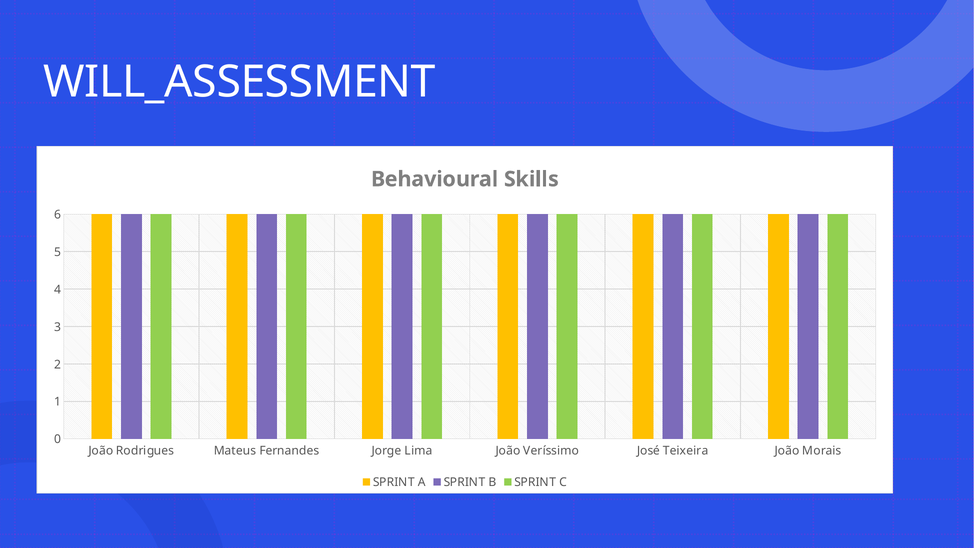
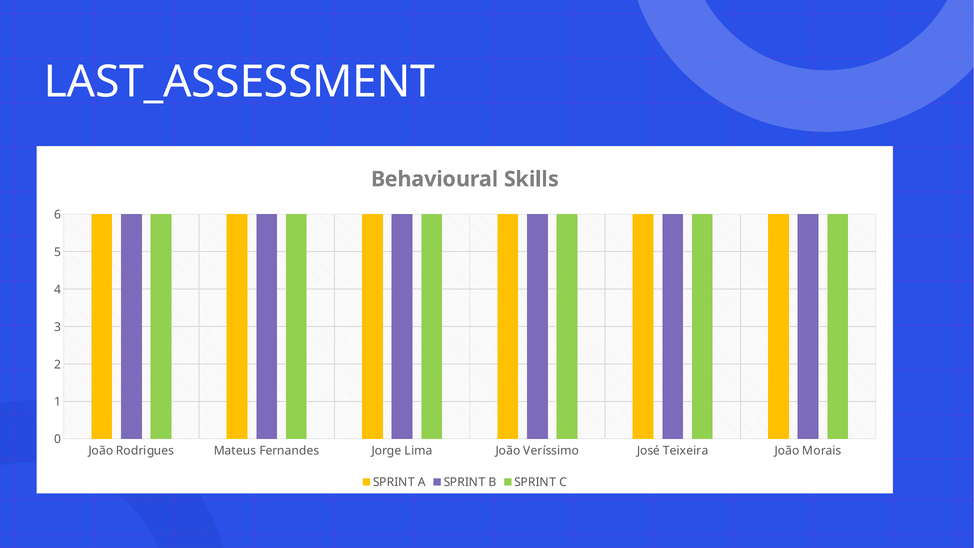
WILL_ASSESSMENT: WILL_ASSESSMENT -> LAST_ASSESSMENT
